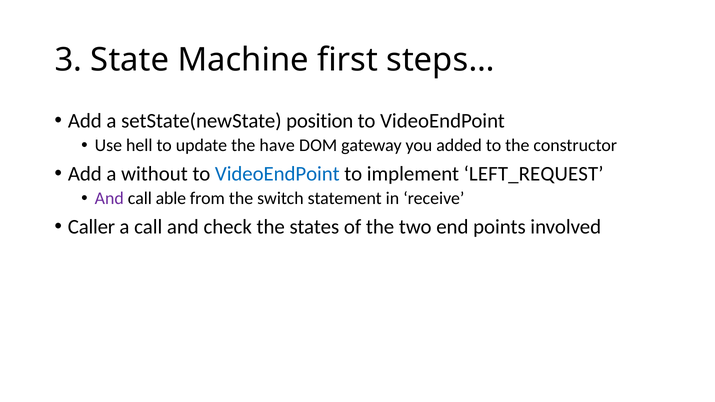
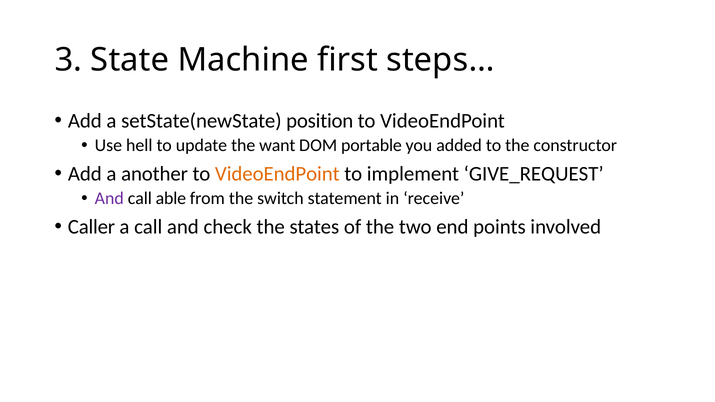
have: have -> want
gateway: gateway -> portable
without: without -> another
VideoEndPoint at (277, 174) colour: blue -> orange
LEFT_REQUEST: LEFT_REQUEST -> GIVE_REQUEST
